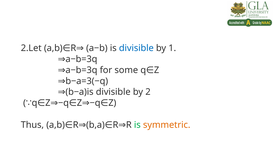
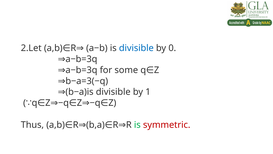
1: 1 -> 0
2: 2 -> 1
symmetric colour: orange -> red
